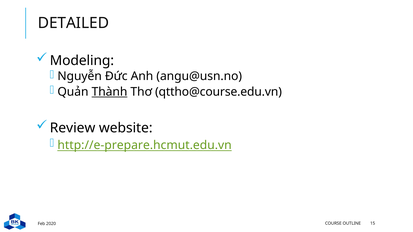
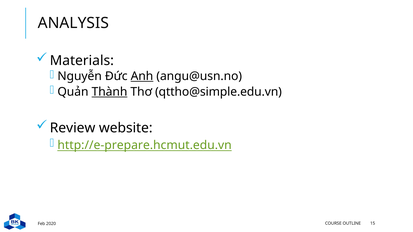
DETAILED: DETAILED -> ANALYSIS
Modeling: Modeling -> Materials
Anh underline: none -> present
qttho@course.edu.vn: qttho@course.edu.vn -> qttho@simple.edu.vn
